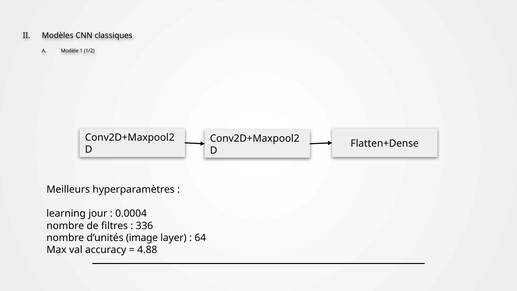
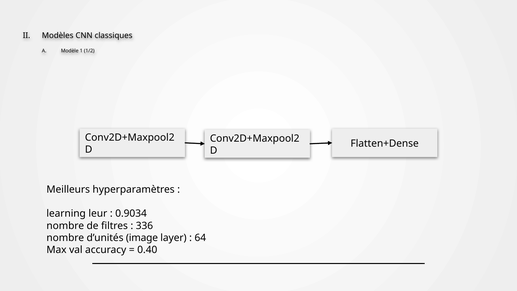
jour: jour -> leur
0.0004: 0.0004 -> 0.9034
4.88: 4.88 -> 0.40
